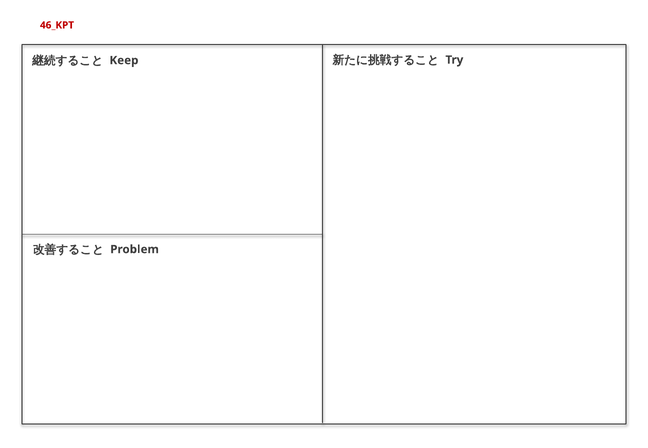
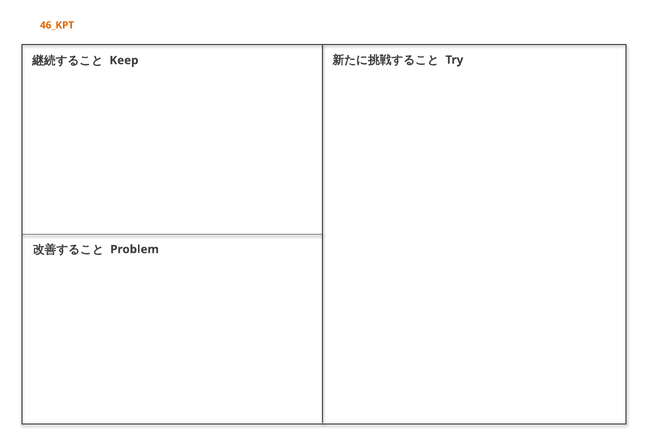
46_KPT colour: red -> orange
